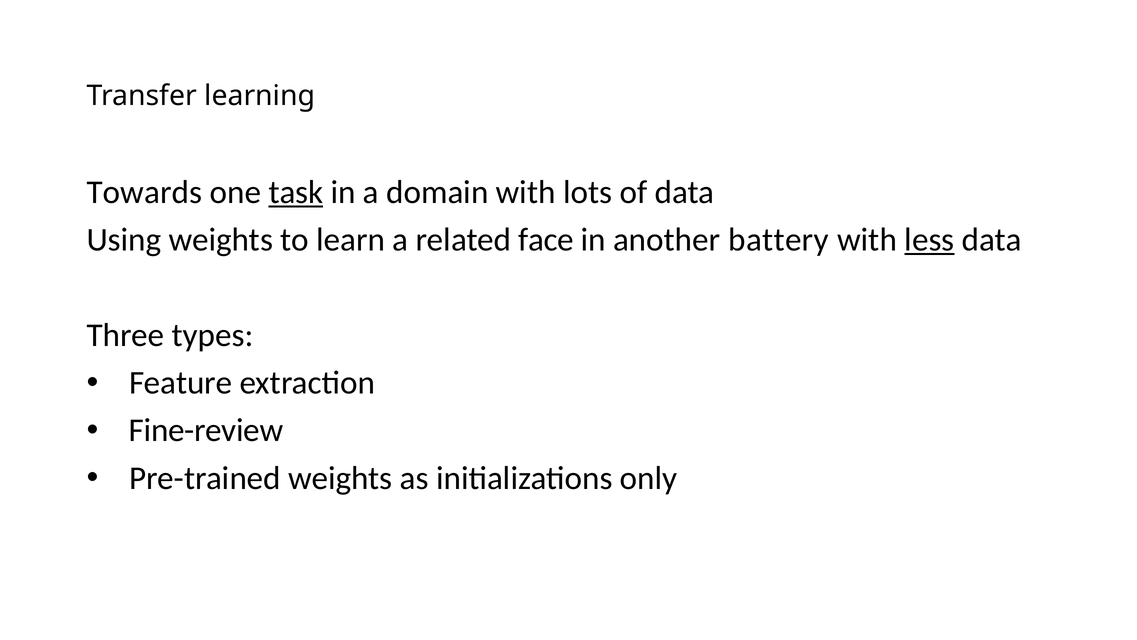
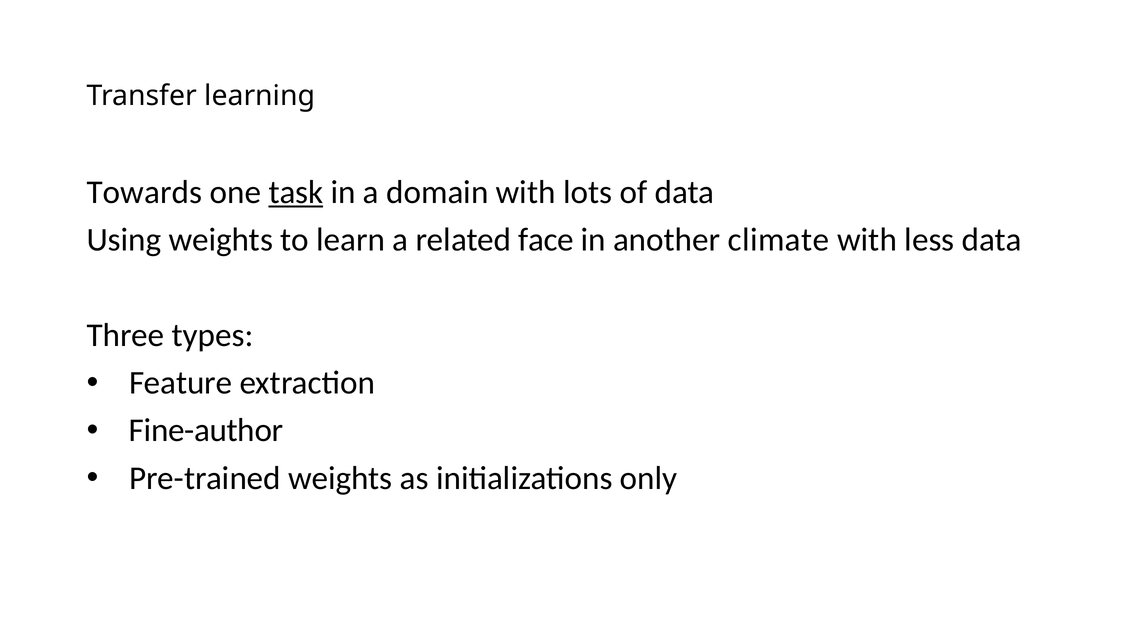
battery: battery -> climate
less underline: present -> none
Fine-review: Fine-review -> Fine-author
